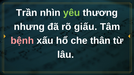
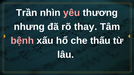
yêu colour: light green -> pink
giấu: giấu -> thay
thân: thân -> thấu
